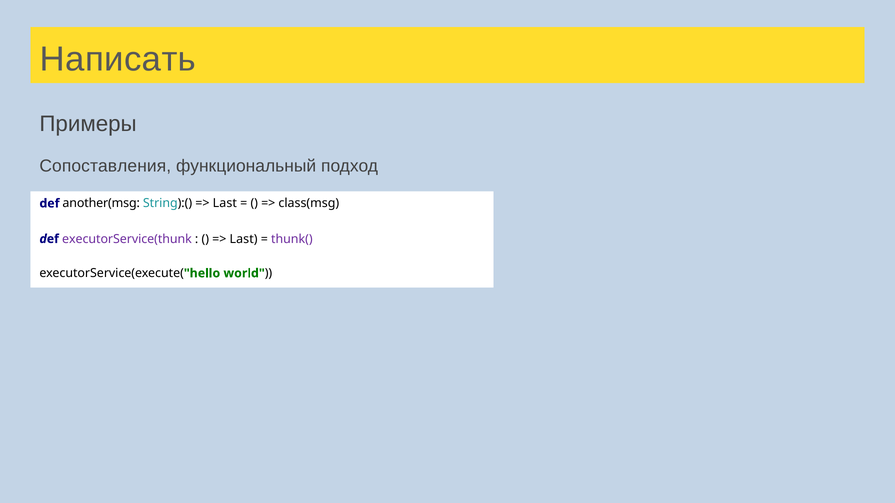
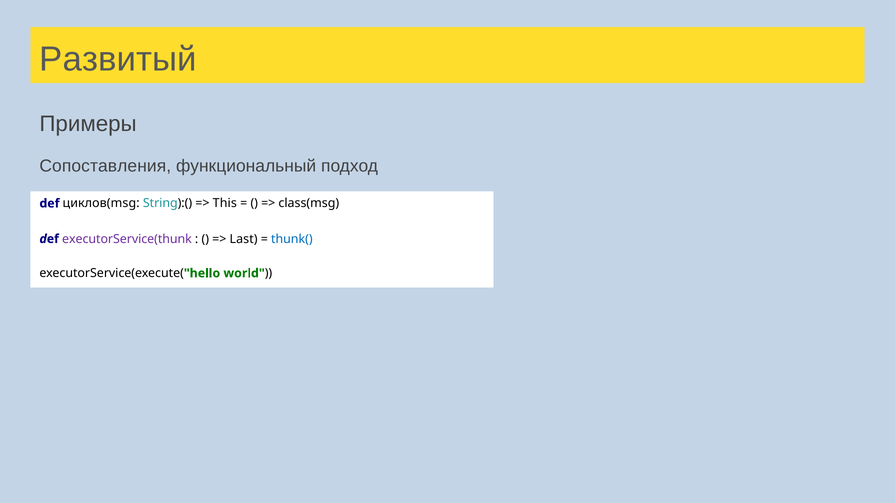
Написать: Написать -> Развитый
another(msg: another(msg -> циклов(msg
Last at (225, 204): Last -> This
thunk( colour: purple -> blue
